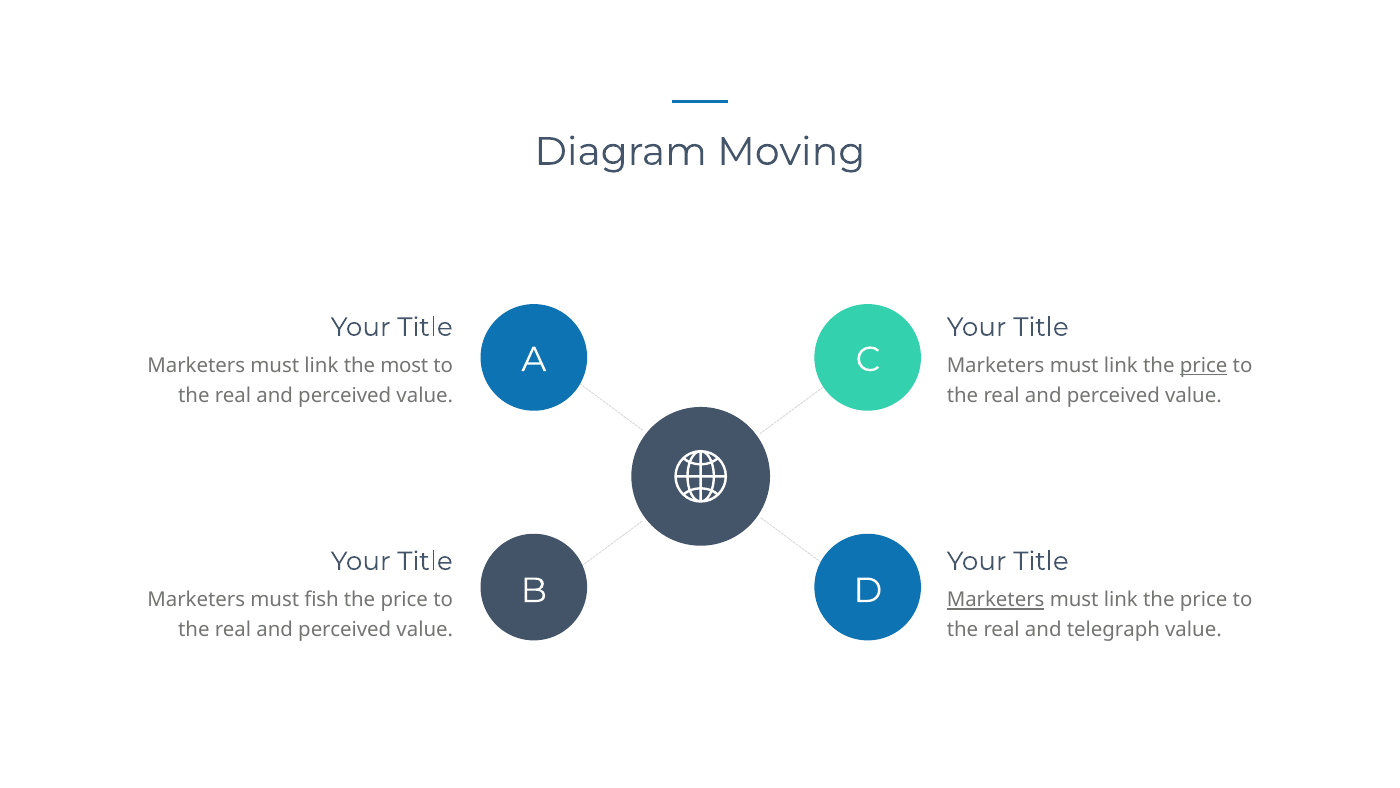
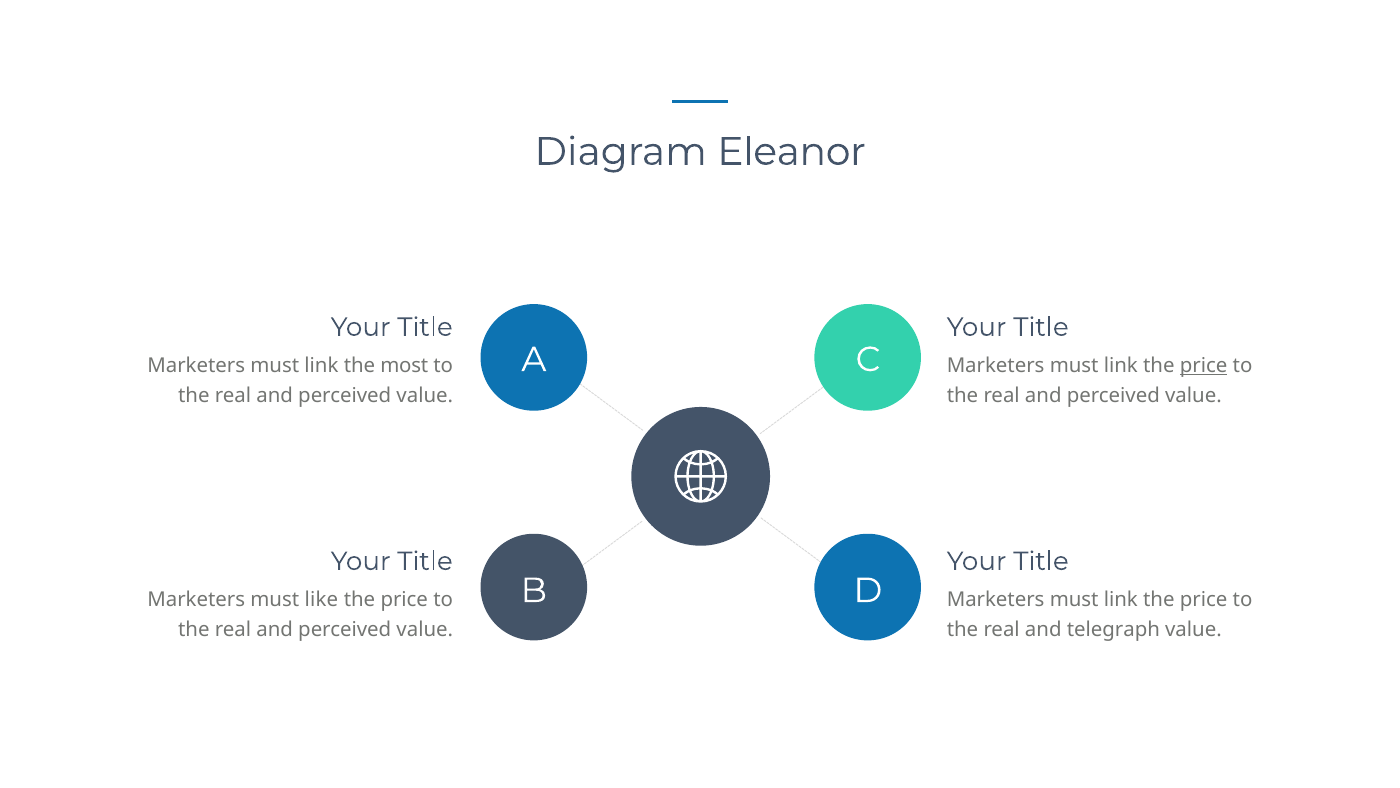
Moving: Moving -> Eleanor
fish: fish -> like
Marketers at (996, 600) underline: present -> none
